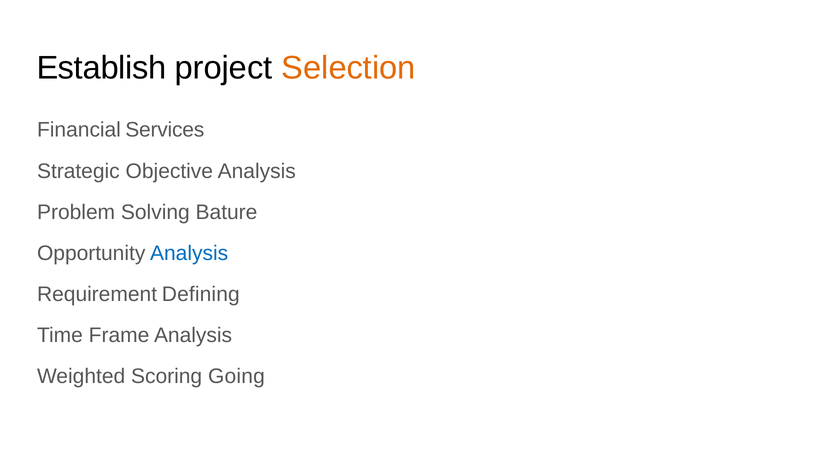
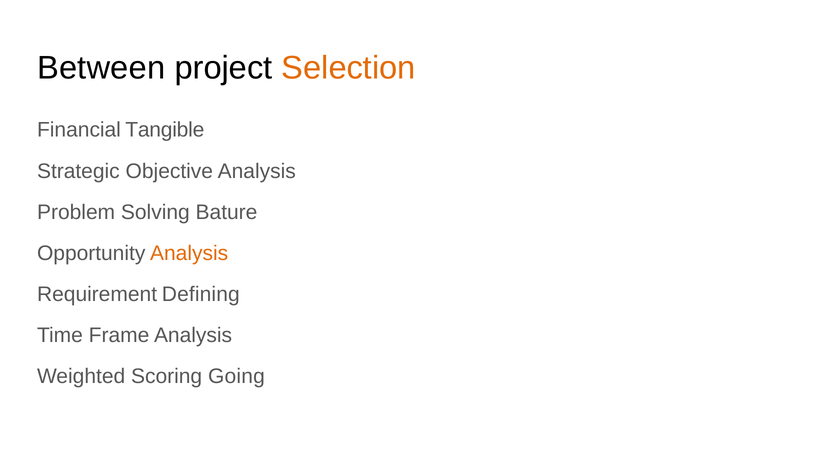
Establish: Establish -> Between
Services: Services -> Tangible
Analysis at (189, 253) colour: blue -> orange
